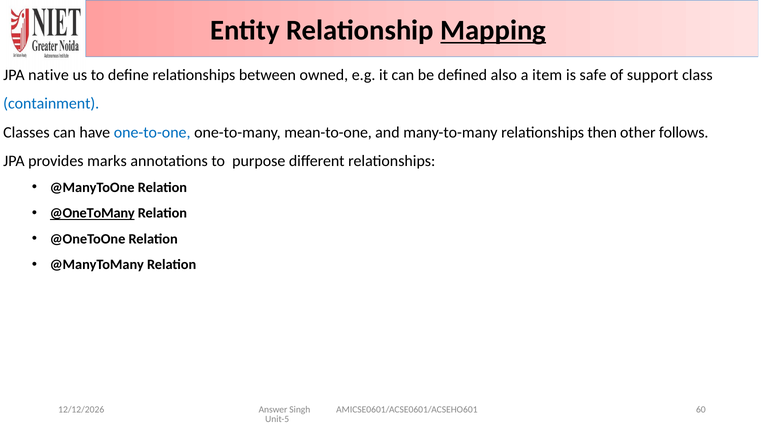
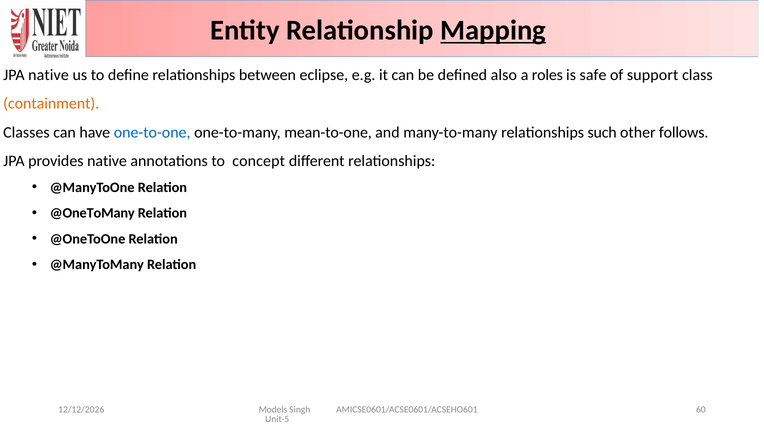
owned: owned -> eclipse
item: item -> roles
containment colour: blue -> orange
then: then -> such
provides marks: marks -> native
purpose: purpose -> concept
@OneToMany underline: present -> none
Answer: Answer -> Models
